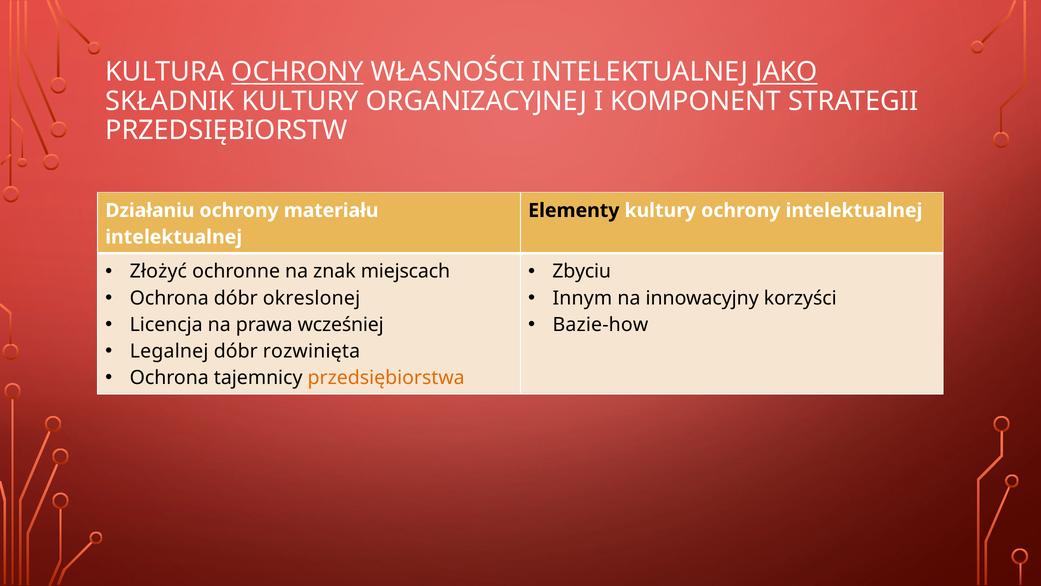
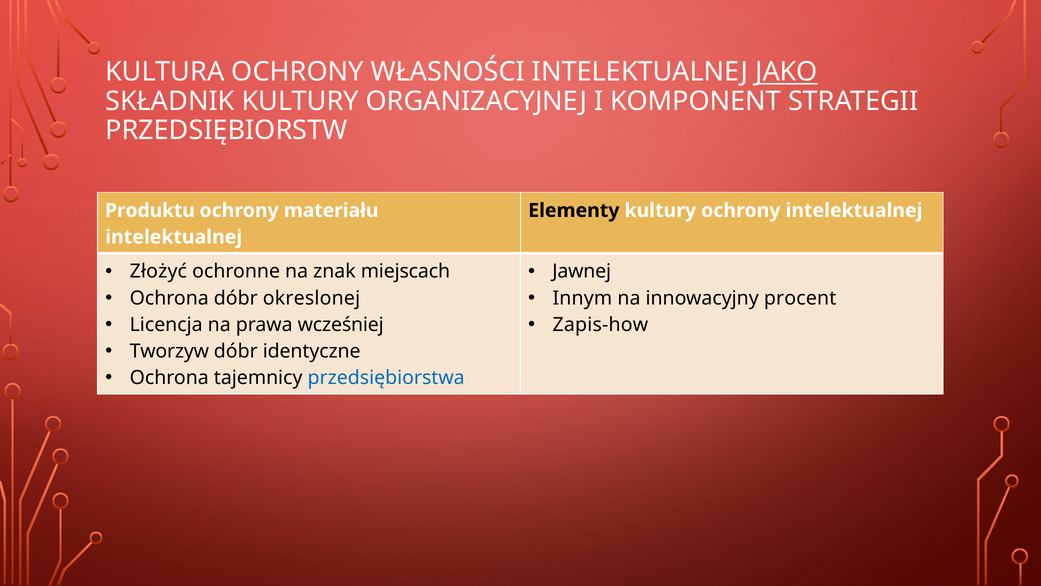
OCHRONY at (297, 72) underline: present -> none
Działaniu: Działaniu -> Produktu
Zbyciu: Zbyciu -> Jawnej
korzyści: korzyści -> procent
Bazie-how: Bazie-how -> Zapis-how
Legalnej: Legalnej -> Tworzyw
rozwinięta: rozwinięta -> identyczne
przedsiębiorstwa colour: orange -> blue
